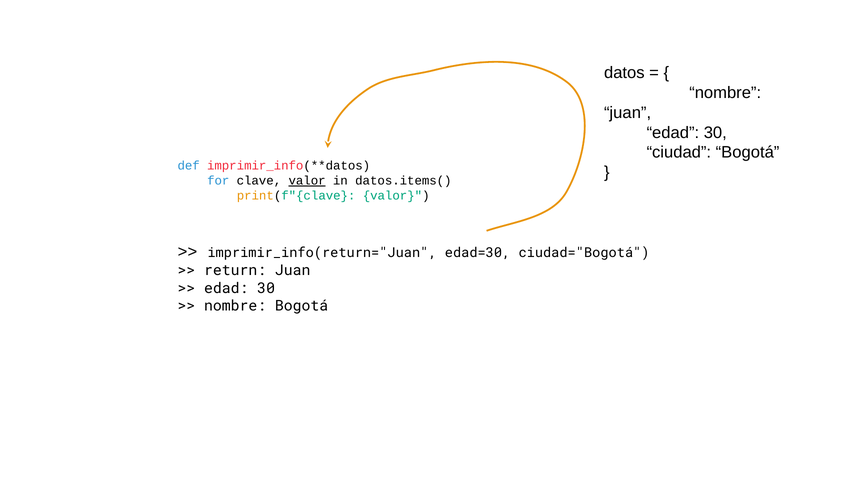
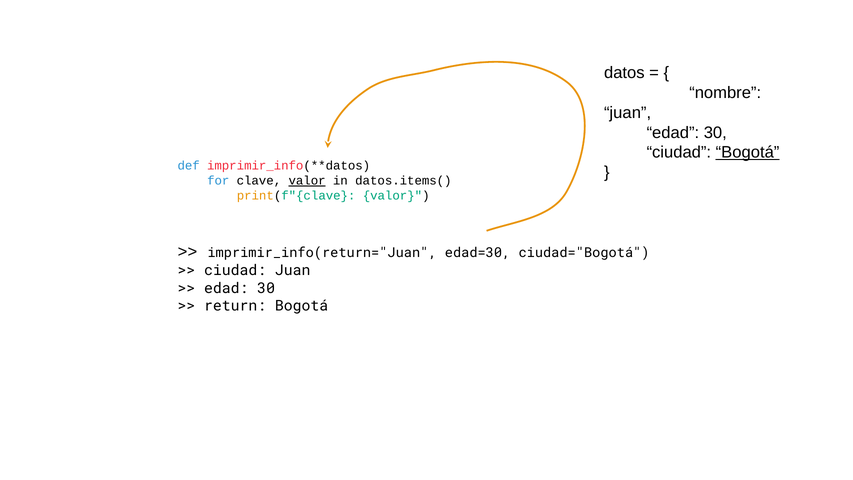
Bogotá at (748, 152) underline: none -> present
return at (235, 270): return -> ciudad
nombre at (235, 306): nombre -> return
